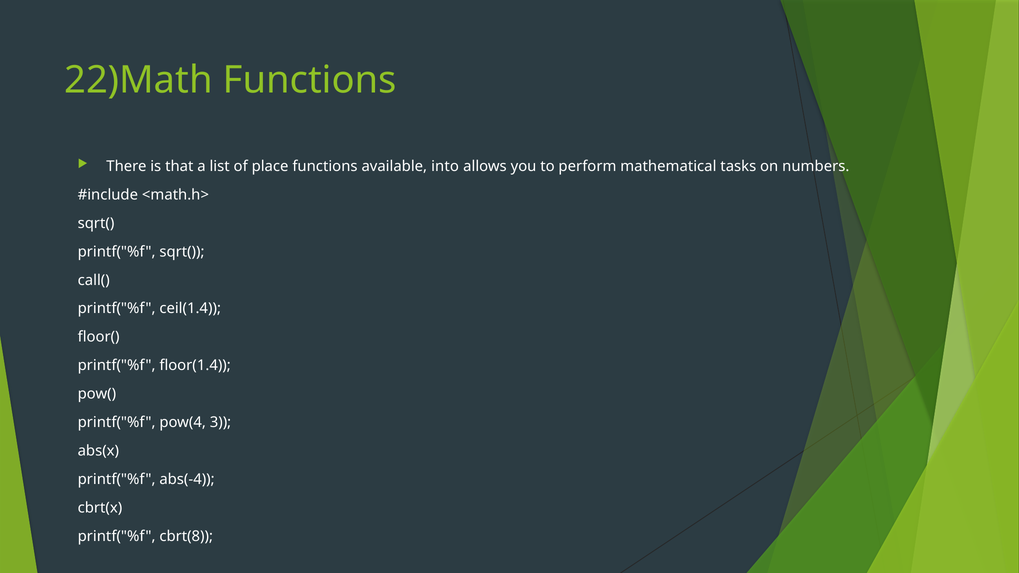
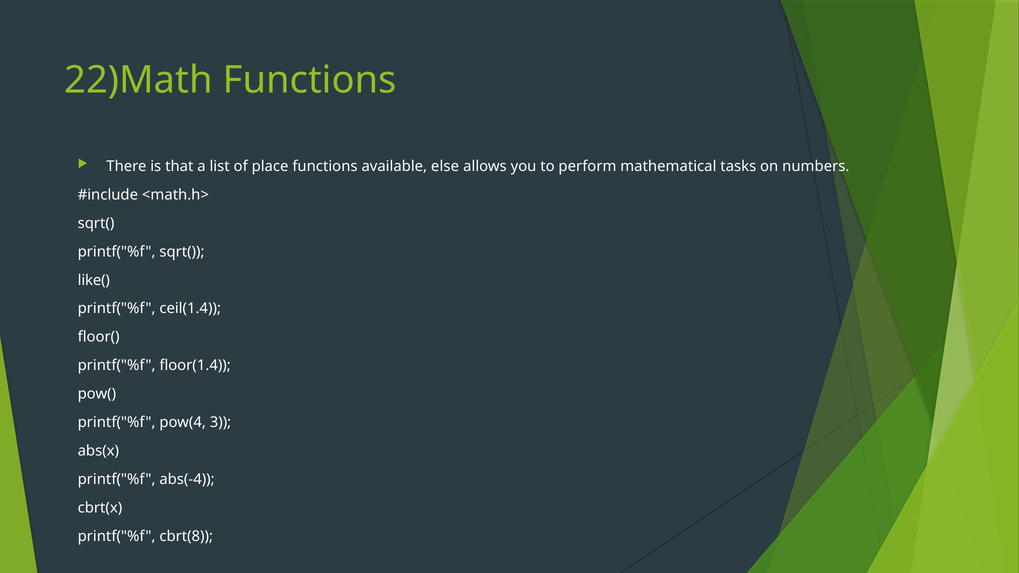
into: into -> else
call(: call( -> like(
